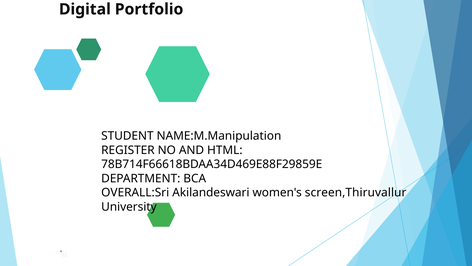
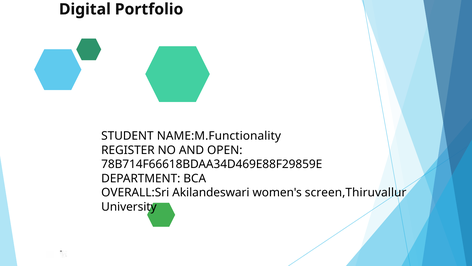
NAME:M.Manipulation: NAME:M.Manipulation -> NAME:M.Functionality
HTML: HTML -> OPEN
